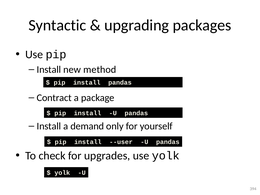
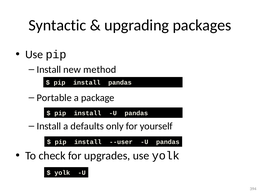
Contract: Contract -> Portable
demand: demand -> defaults
